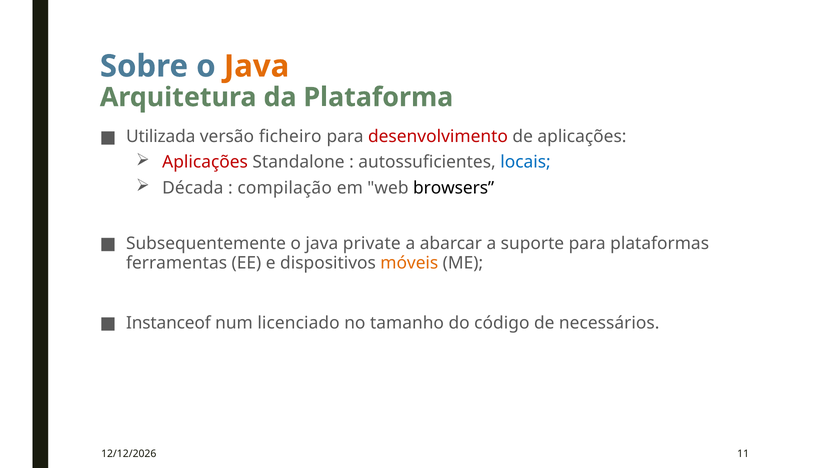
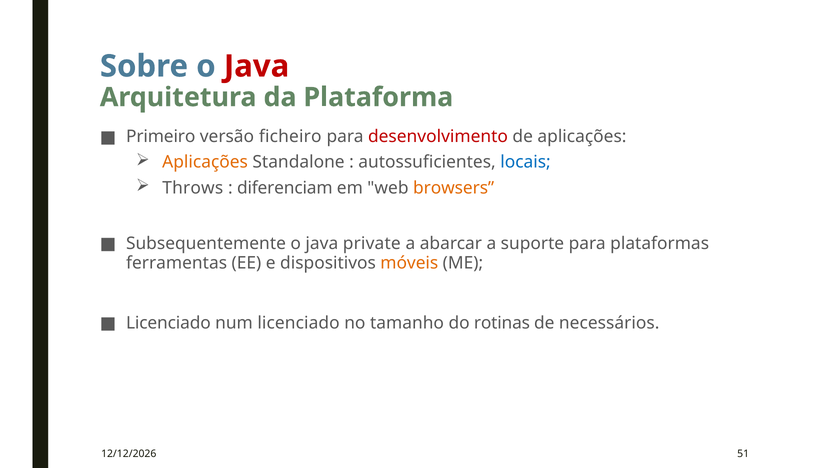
Java at (257, 66) colour: orange -> red
Utilizada: Utilizada -> Primeiro
Aplicações at (205, 162) colour: red -> orange
Década: Década -> Throws
compilação: compilação -> diferenciam
browsers colour: black -> orange
Instanceof at (168, 323): Instanceof -> Licenciado
código: código -> rotinas
11: 11 -> 51
